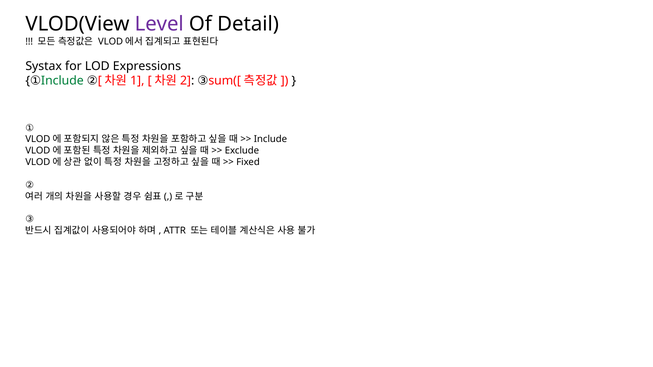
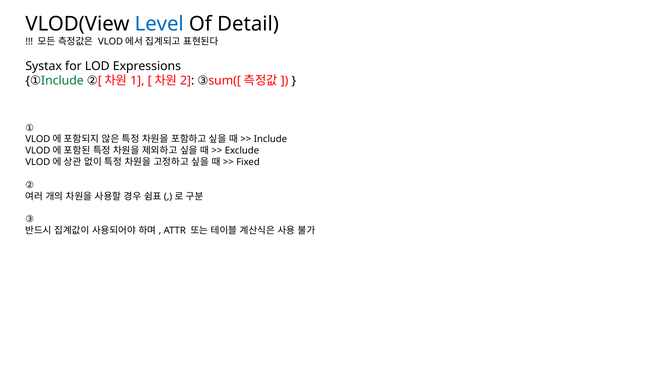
Level colour: purple -> blue
